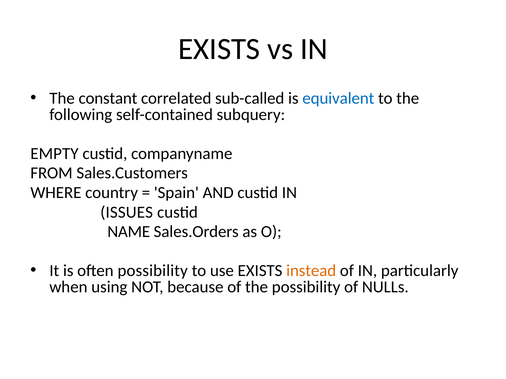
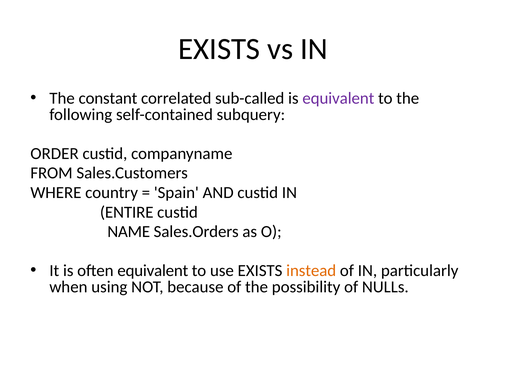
equivalent at (338, 98) colour: blue -> purple
EMPTY: EMPTY -> ORDER
ISSUES: ISSUES -> ENTIRE
often possibility: possibility -> equivalent
